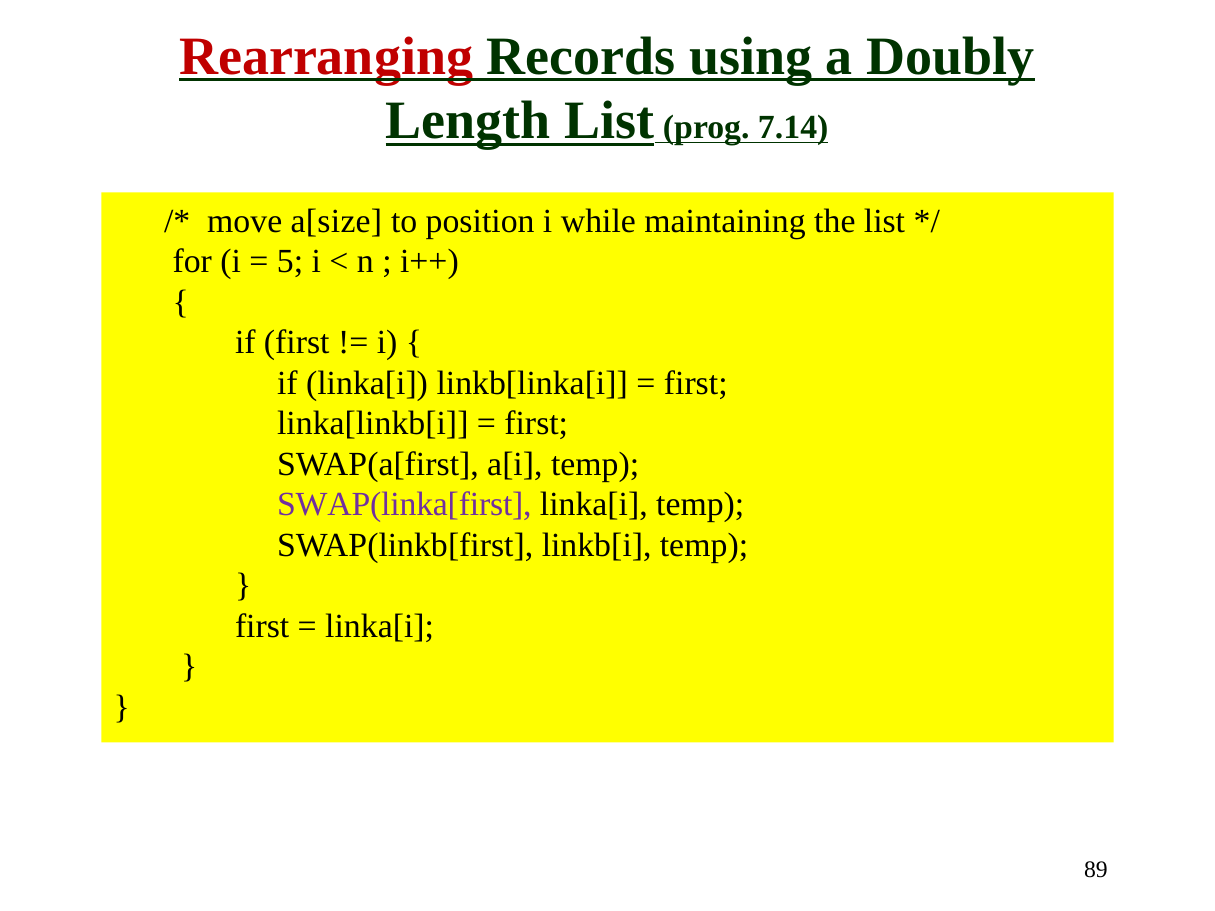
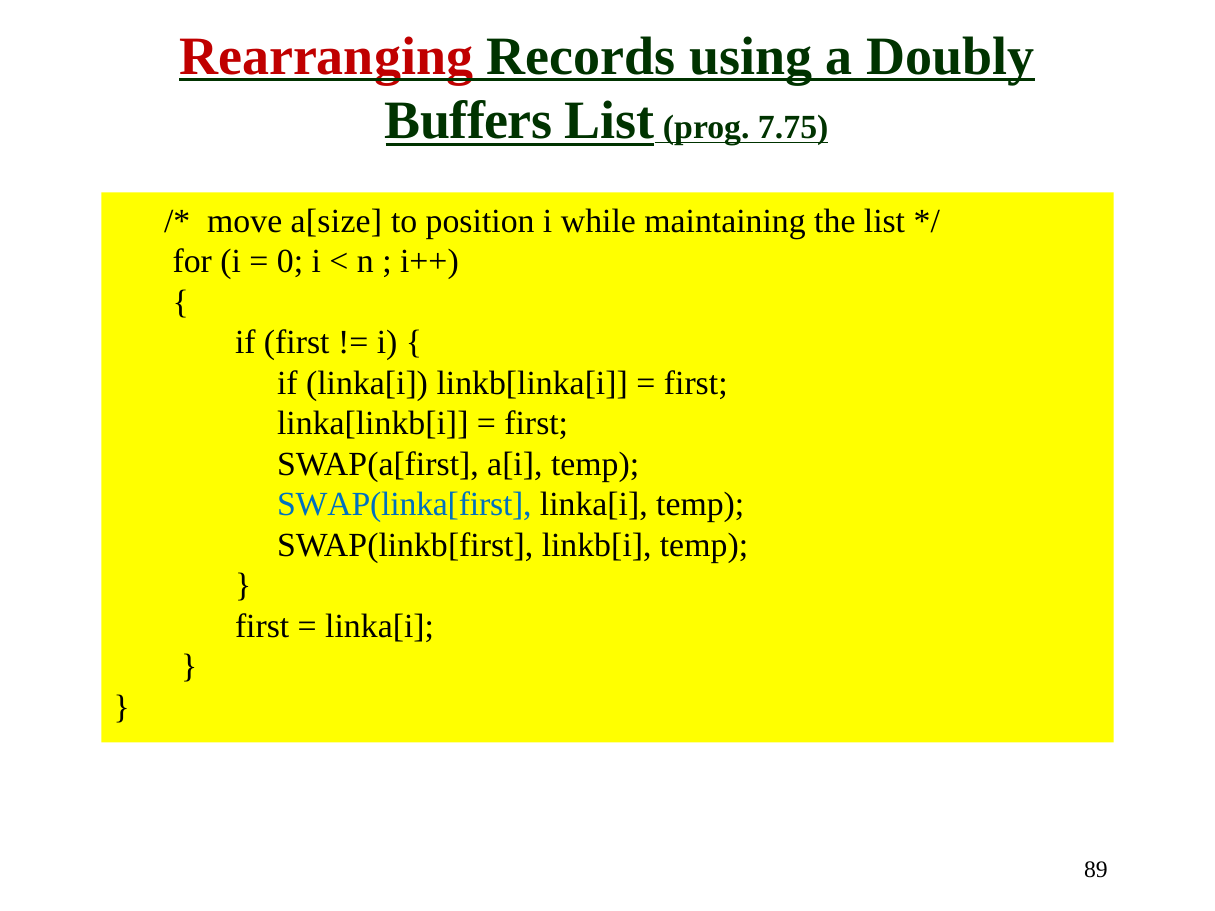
Length: Length -> Buffers
7.14: 7.14 -> 7.75
5: 5 -> 0
SWAP(linka[first colour: purple -> blue
